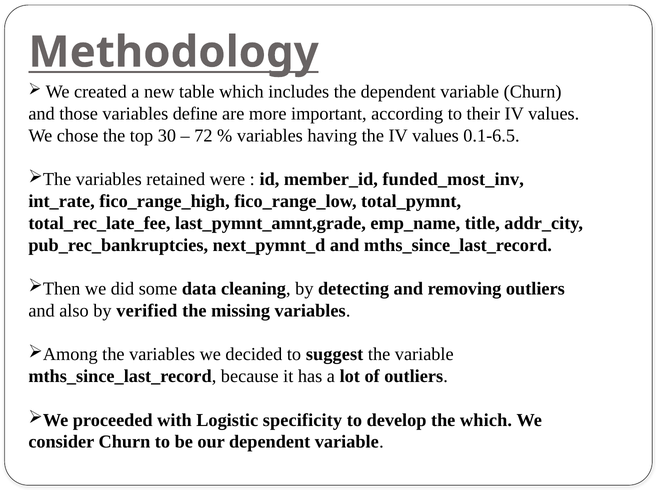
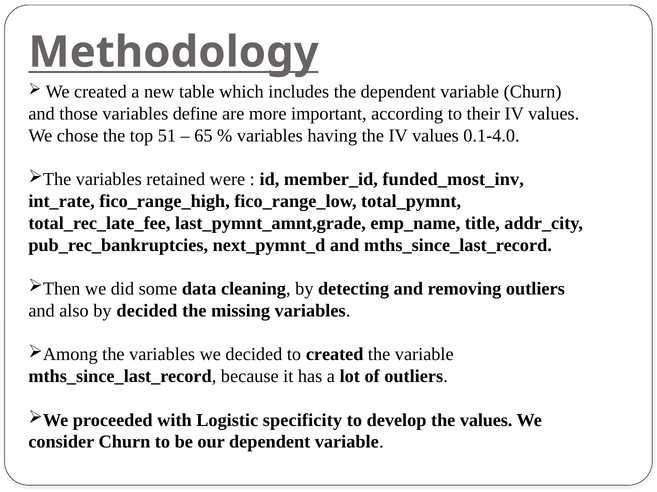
30: 30 -> 51
72: 72 -> 65
0.1-6.5: 0.1-6.5 -> 0.1-4.0
by verified: verified -> decided
to suggest: suggest -> created
the which: which -> values
